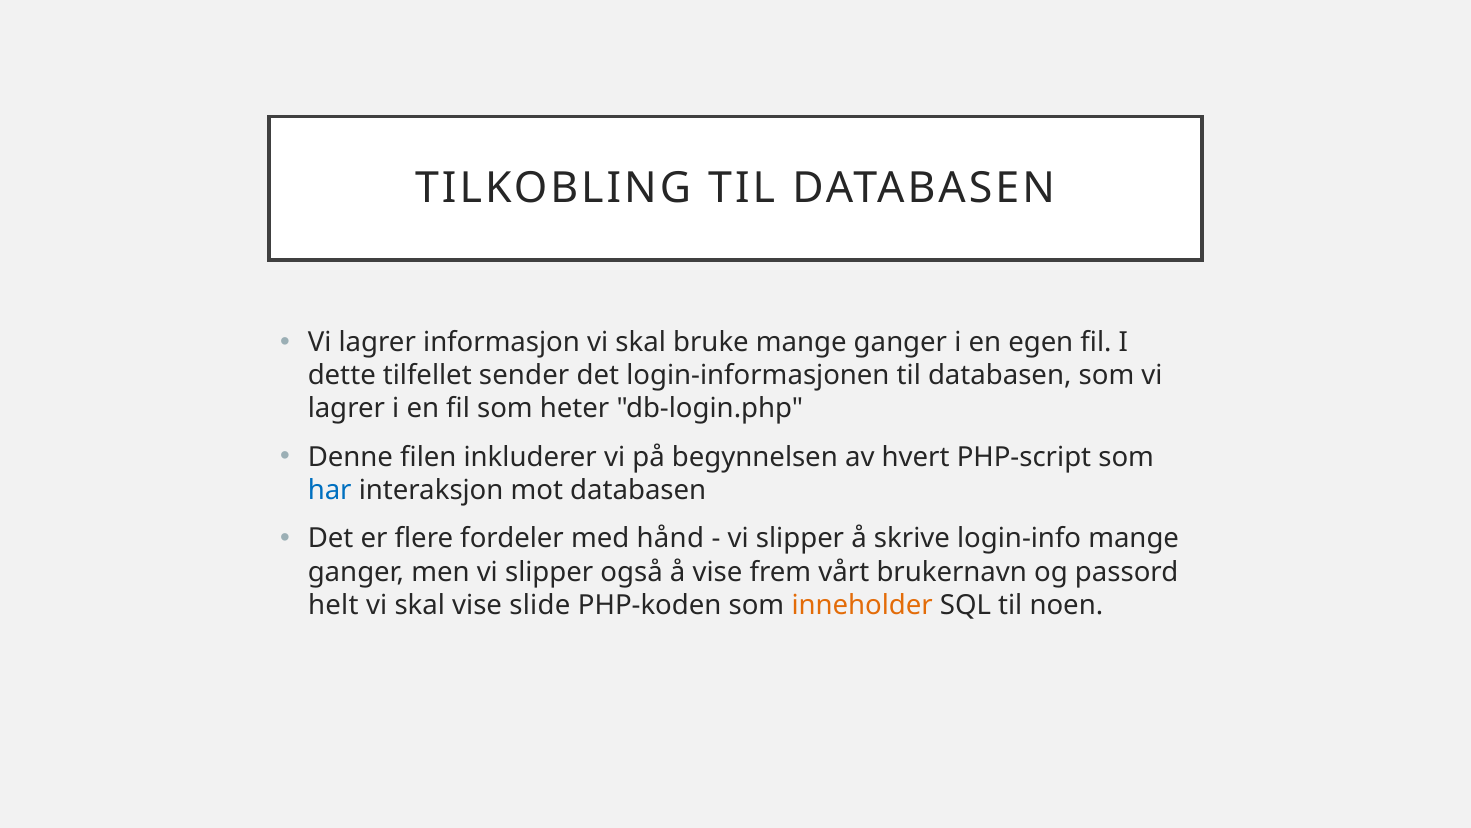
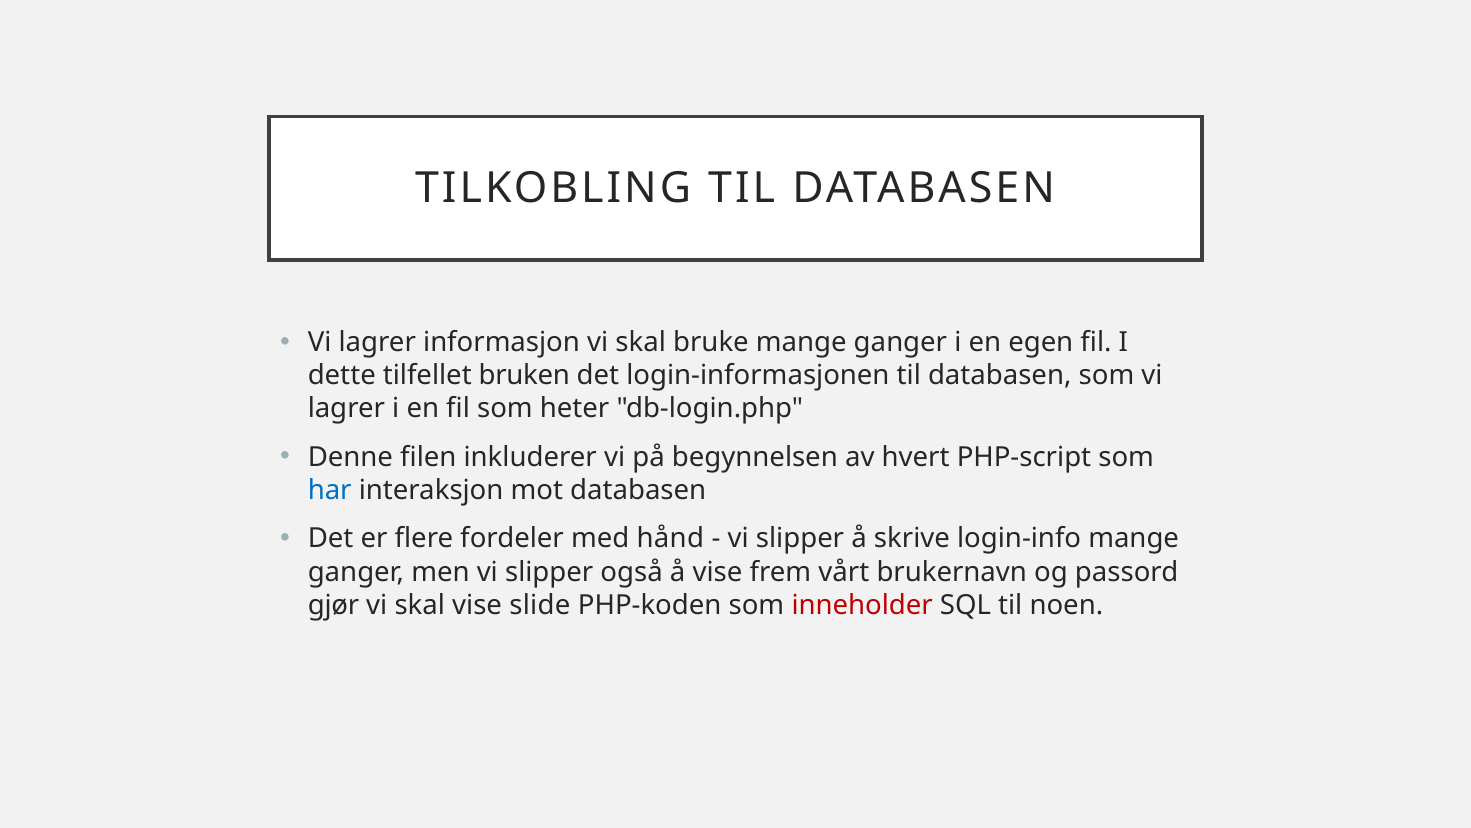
sender: sender -> bruken
helt: helt -> gjør
inneholder colour: orange -> red
